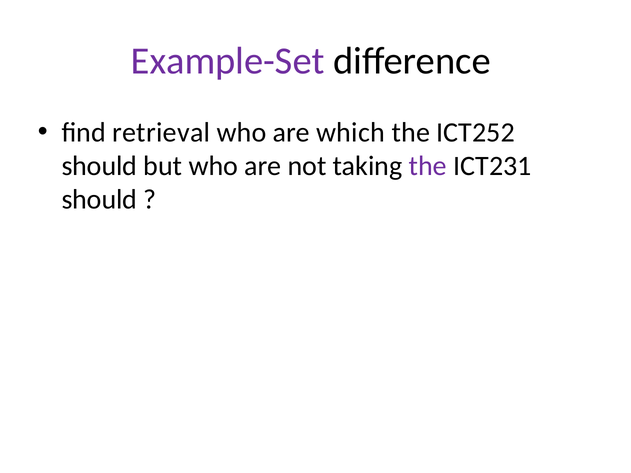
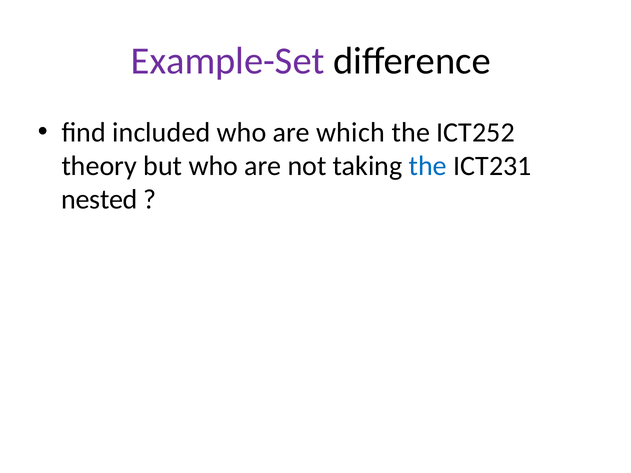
retrieval: retrieval -> included
should at (99, 166): should -> theory
the at (428, 166) colour: purple -> blue
should at (99, 200): should -> nested
